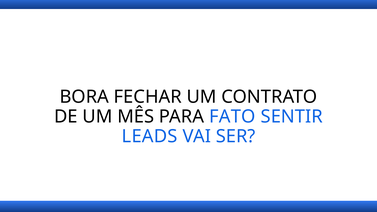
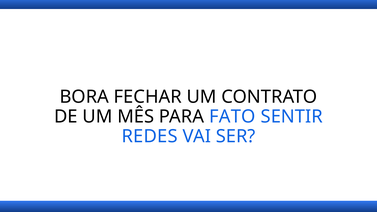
LEADS: LEADS -> REDES
